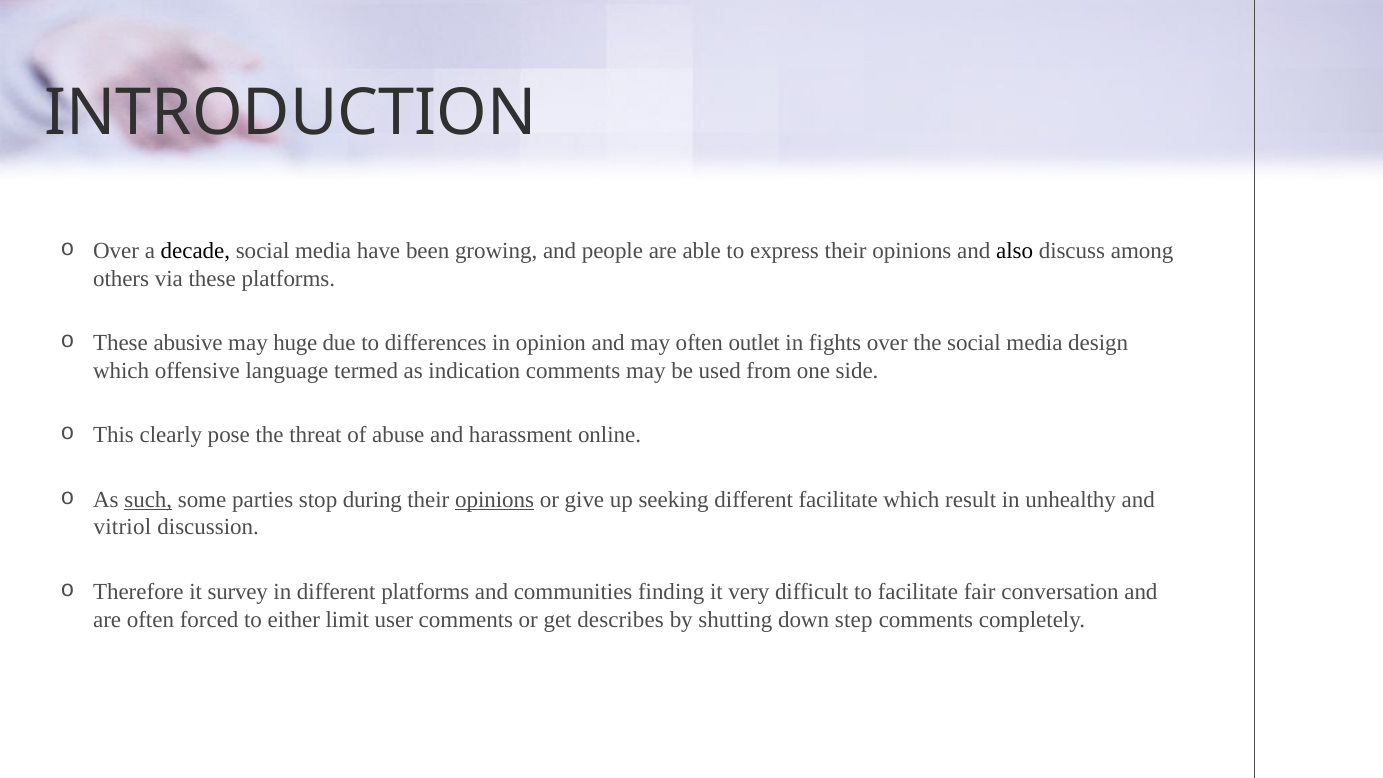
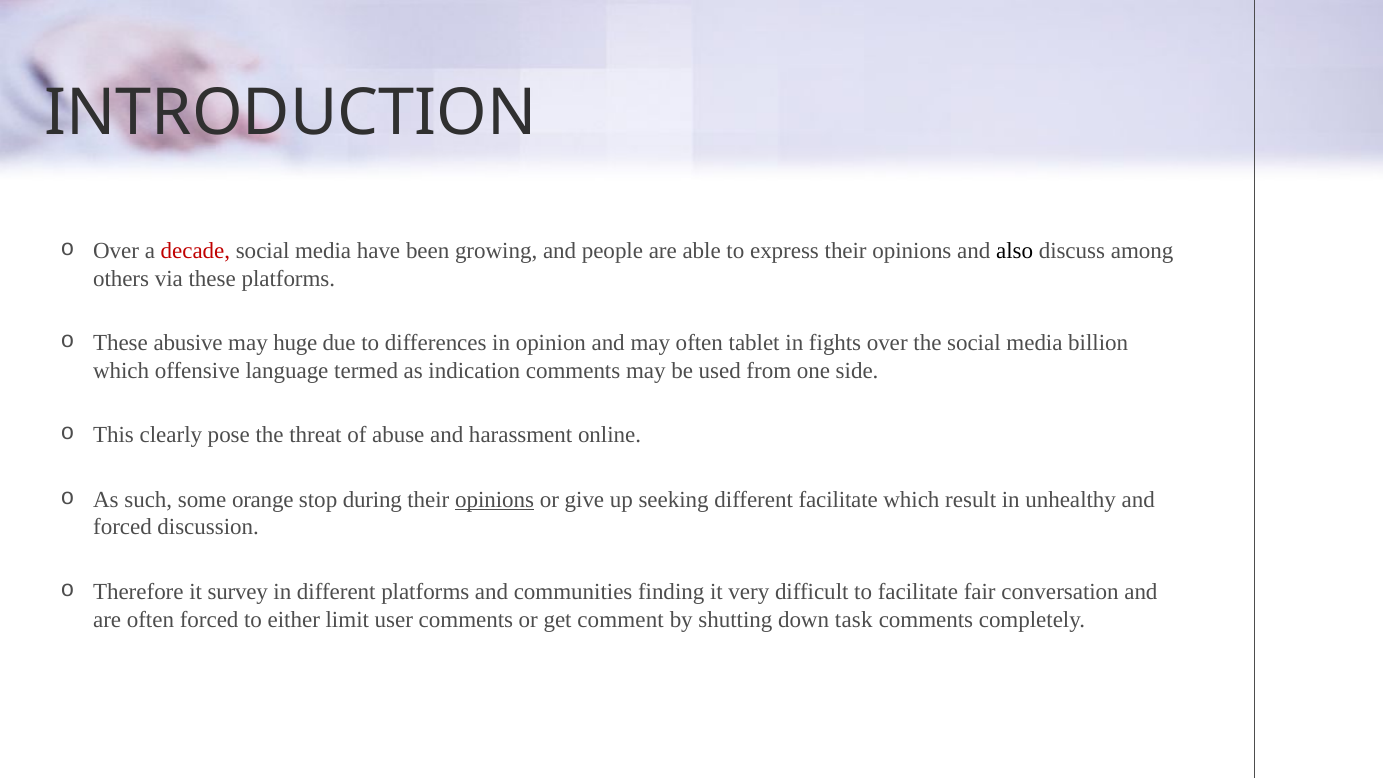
decade colour: black -> red
outlet: outlet -> tablet
design: design -> billion
such underline: present -> none
parties: parties -> orange
vitriol at (122, 527): vitriol -> forced
describes: describes -> comment
step: step -> task
